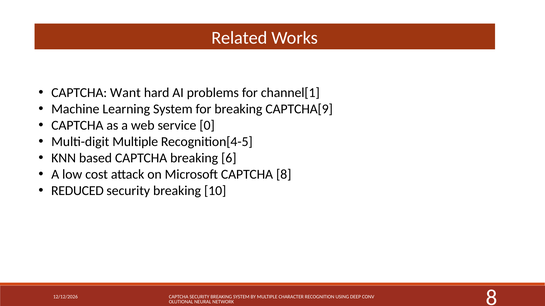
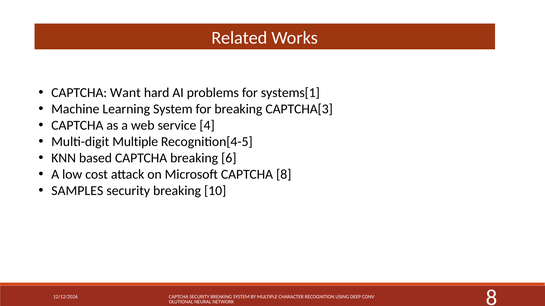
channel[1: channel[1 -> systems[1
CAPTCHA[9: CAPTCHA[9 -> CAPTCHA[3
0: 0 -> 4
REDUCED: REDUCED -> SAMPLES
